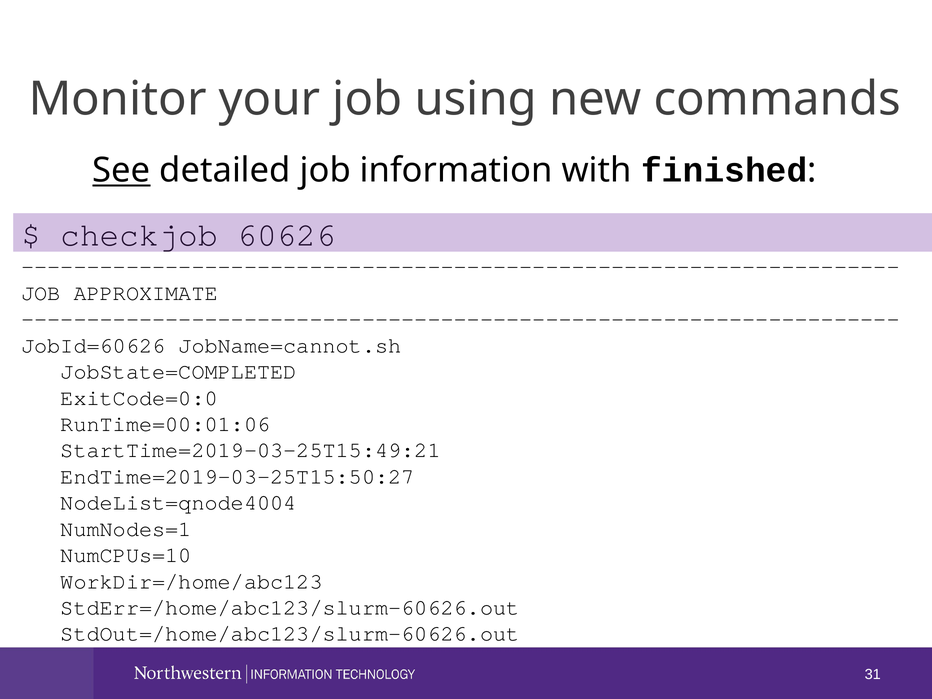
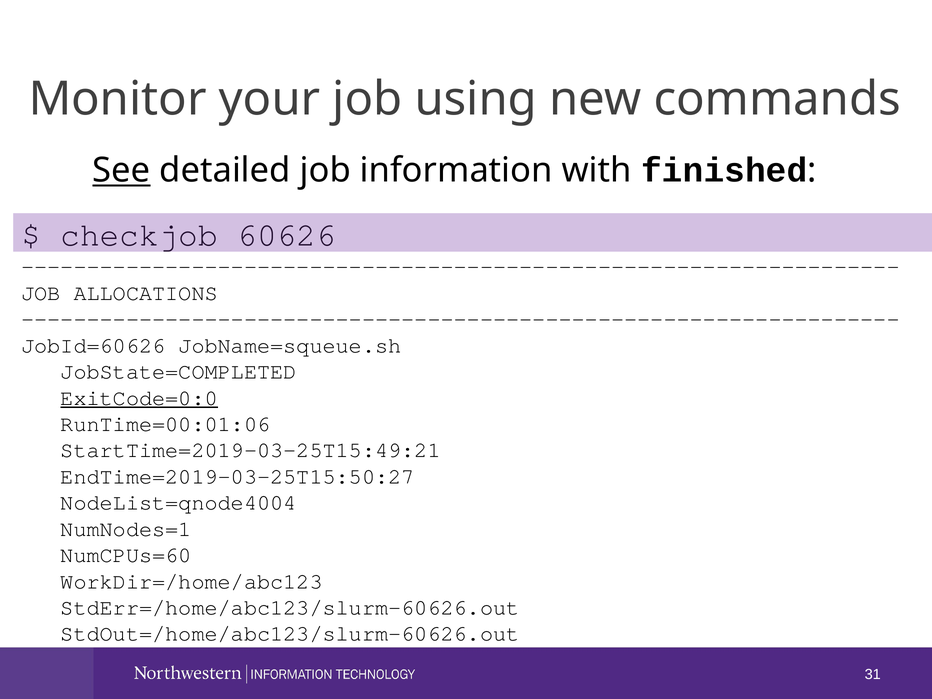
APPROXIMATE: APPROXIMATE -> ALLOCATIONS
JobName=cannot.sh: JobName=cannot.sh -> JobName=squeue.sh
ExitCode=0:0 underline: none -> present
NumCPUs=10: NumCPUs=10 -> NumCPUs=60
